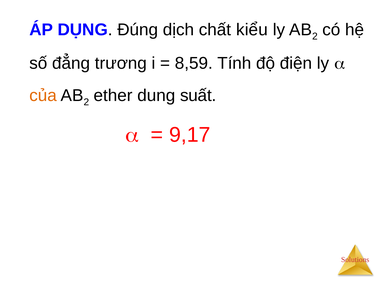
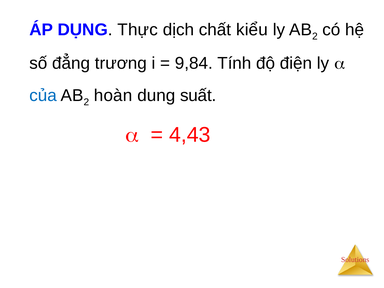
Đúng: Đúng -> Thực
8,59: 8,59 -> 9,84
của colour: orange -> blue
ether: ether -> hoàn
9,17: 9,17 -> 4,43
